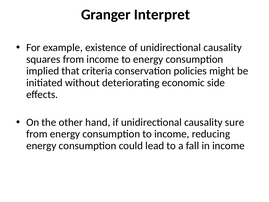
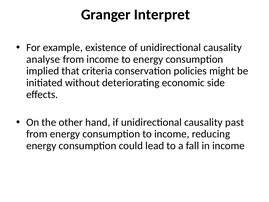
squares: squares -> analyse
sure: sure -> past
